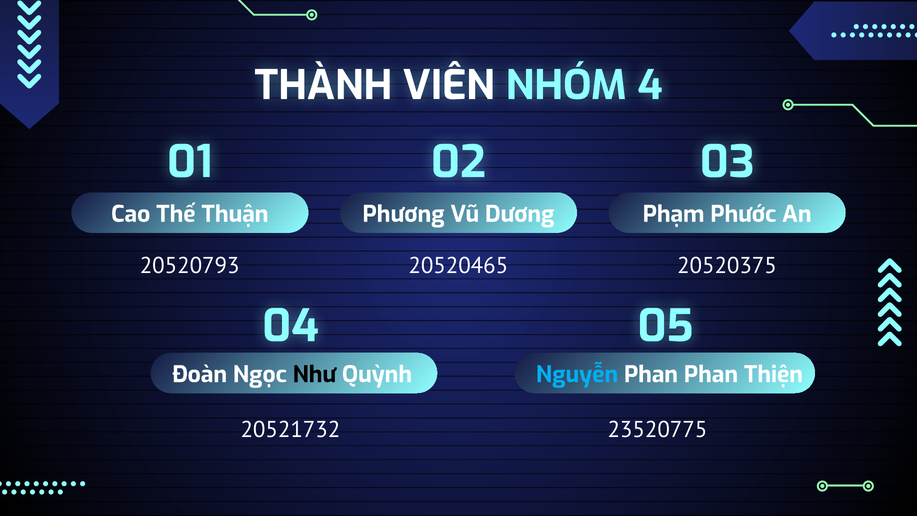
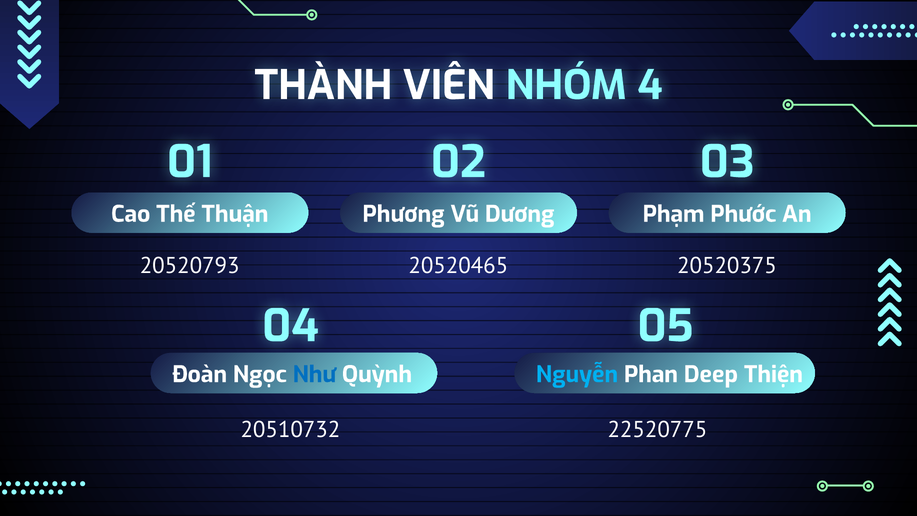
Như colour: black -> blue
Phan Phan: Phan -> Deep
20521732: 20521732 -> 20510732
23520775: 23520775 -> 22520775
